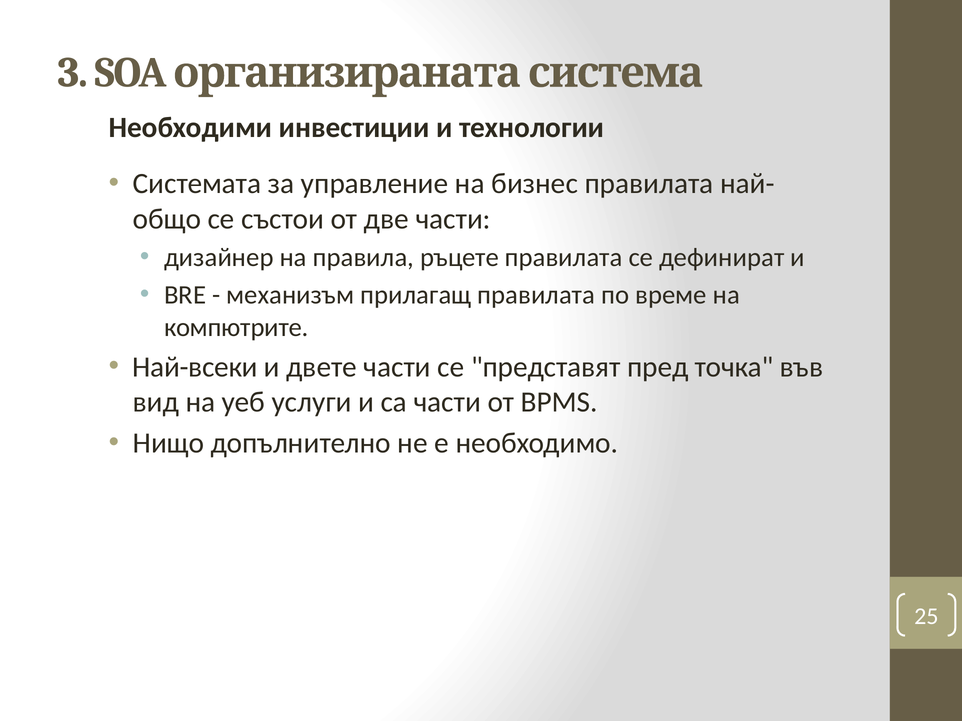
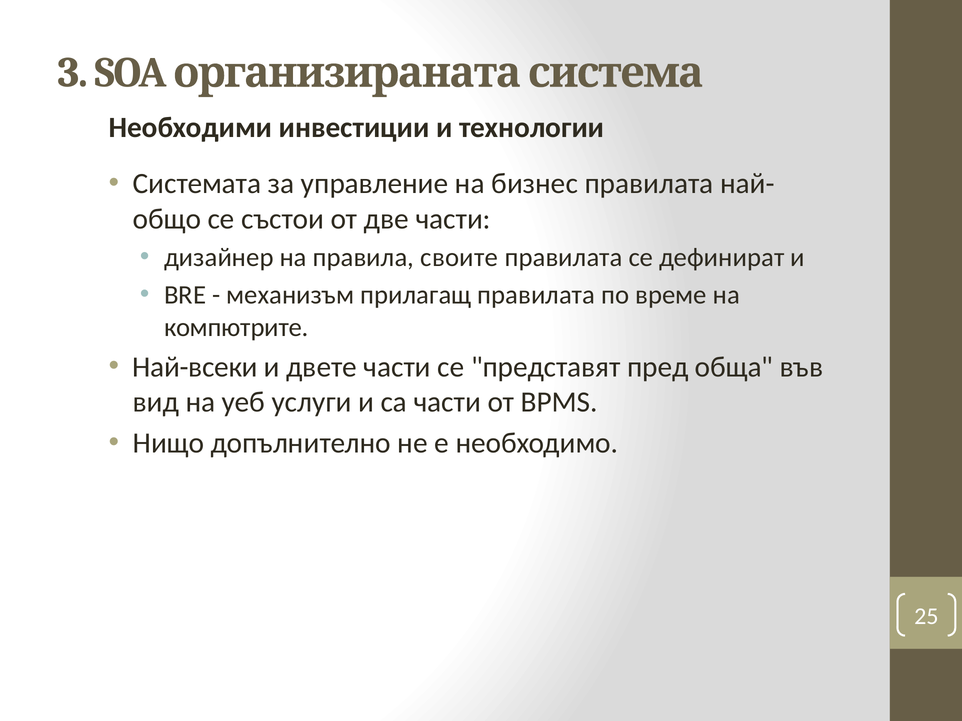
ръцете: ръцете -> своите
точка: точка -> обща
